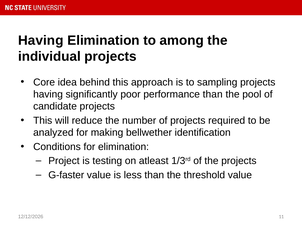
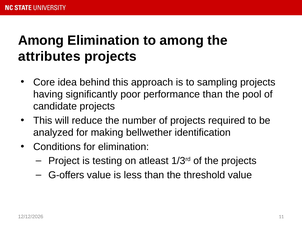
Having at (41, 40): Having -> Among
individual: individual -> attributes
G-faster: G-faster -> G-offers
